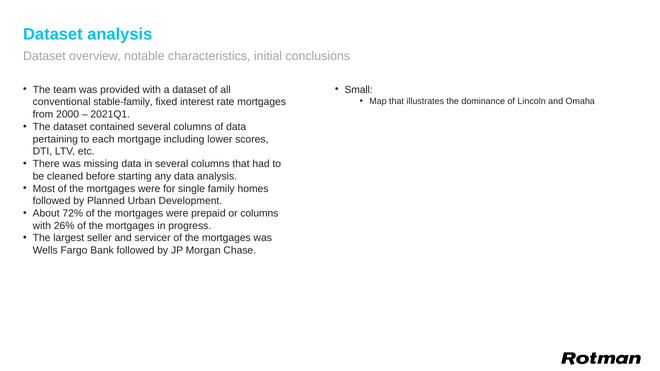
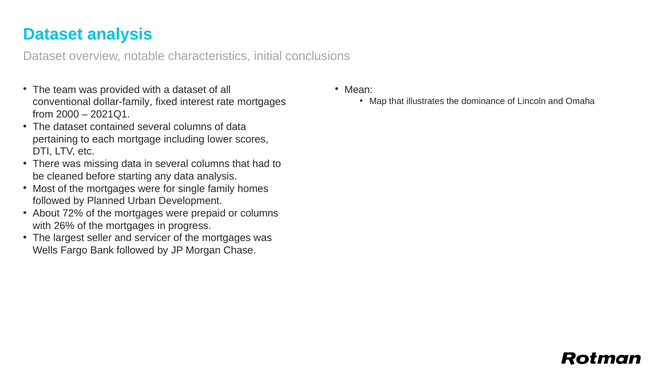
Small: Small -> Mean
stable-family: stable-family -> dollar-family
